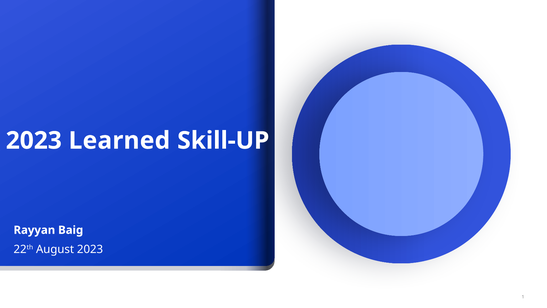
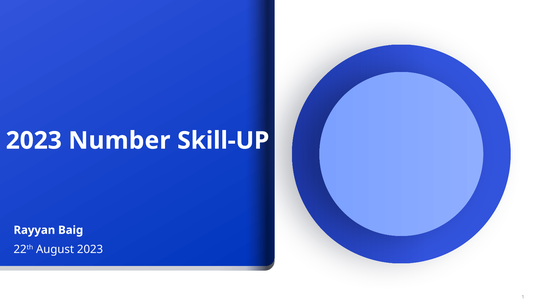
Learned: Learned -> Number
